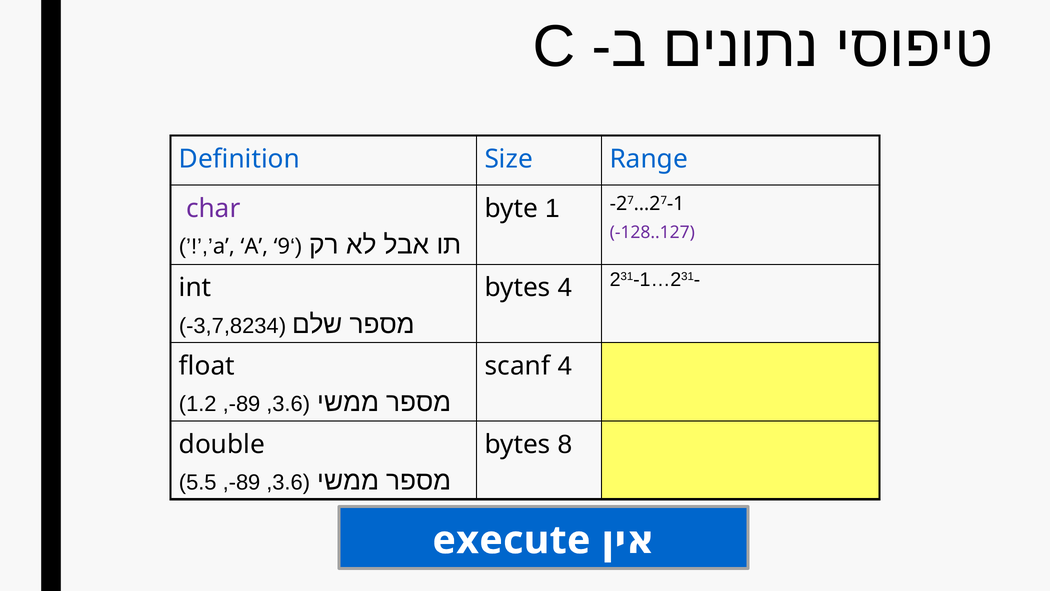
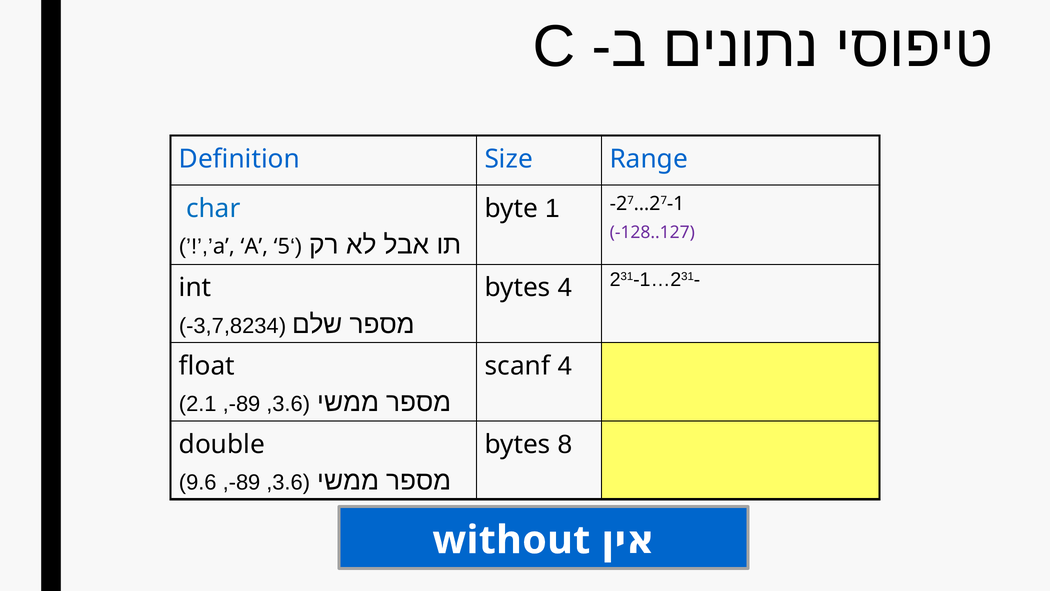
char colour: purple -> blue
9: 9 -> 5
1.2: 1.2 -> 2.1
5.5: 5.5 -> 9.6
execute: execute -> without
